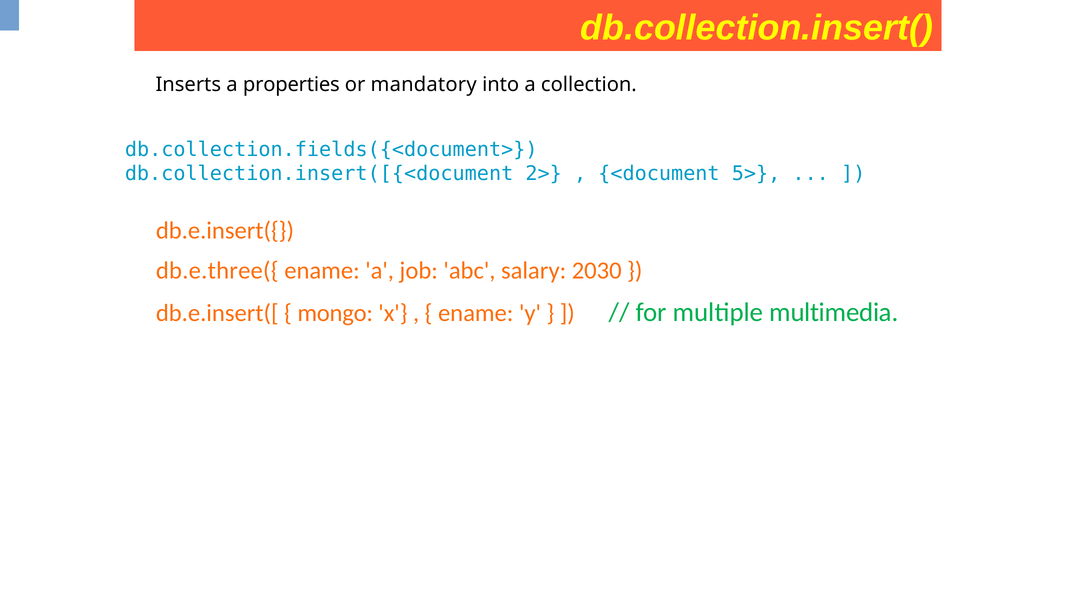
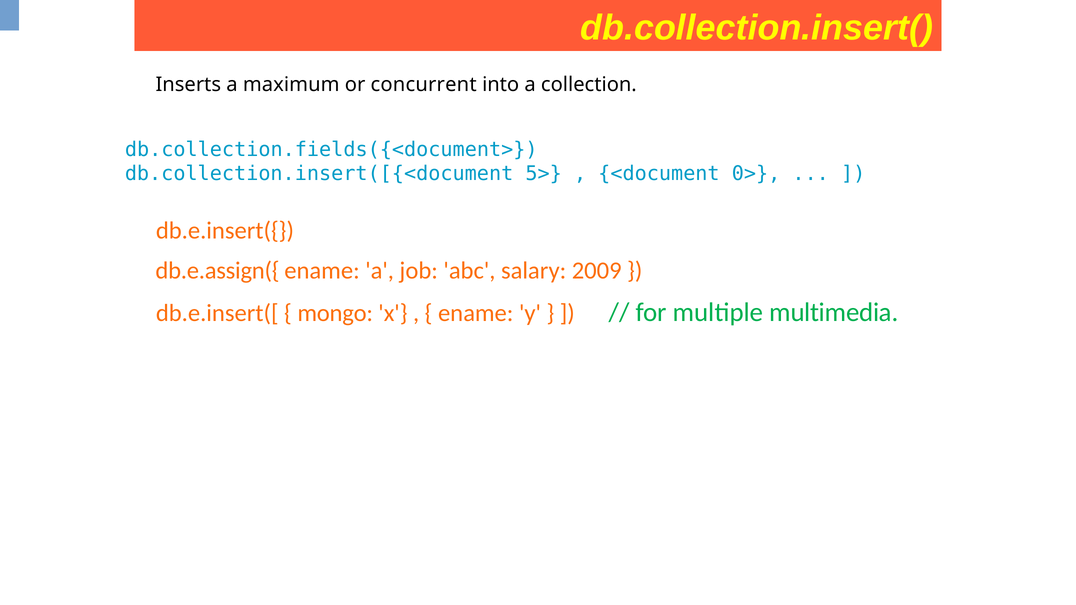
properties: properties -> maximum
mandatory: mandatory -> concurrent
2>: 2> -> 5>
5>: 5> -> 0>
db.e.three({: db.e.three({ -> db.e.assign({
2030: 2030 -> 2009
